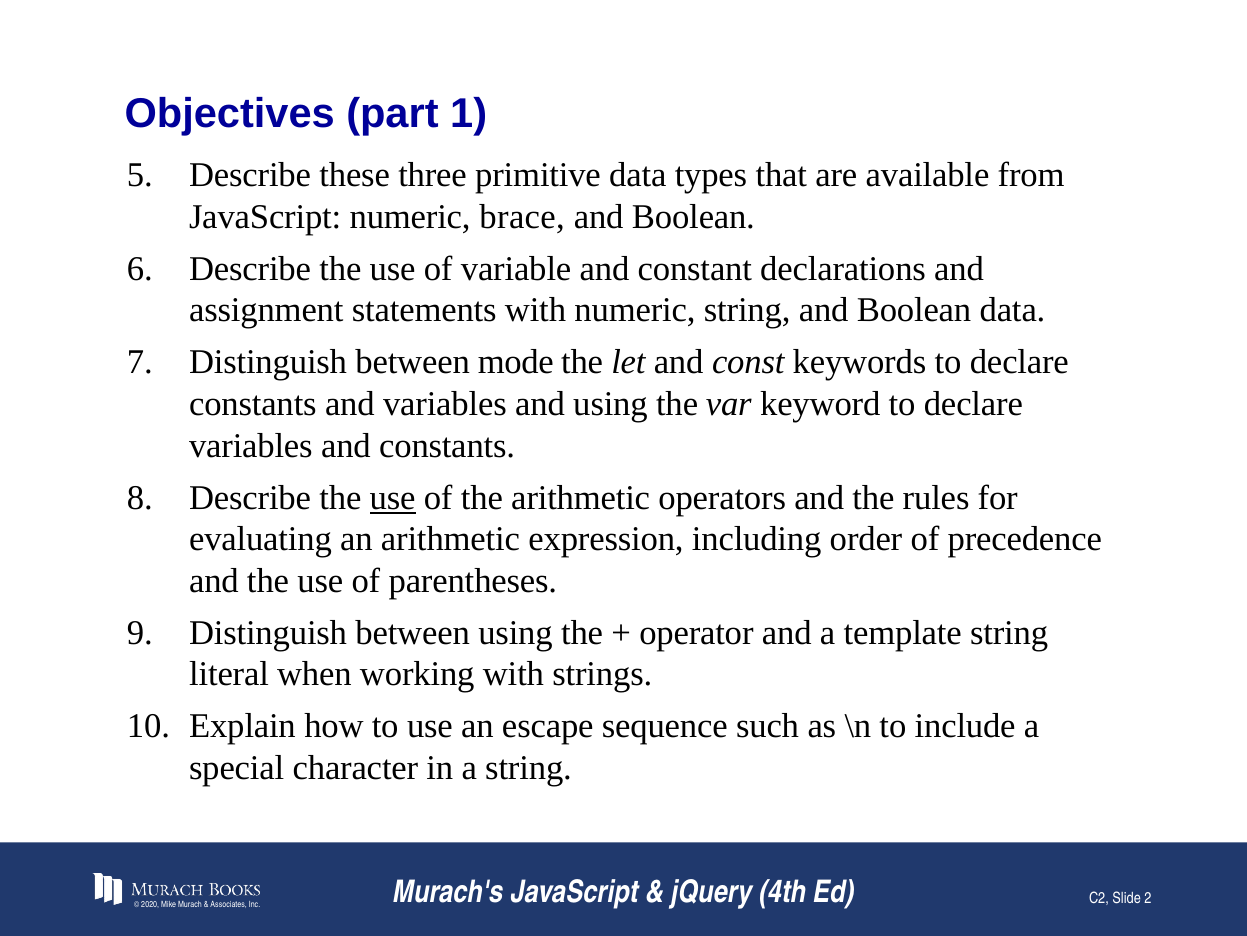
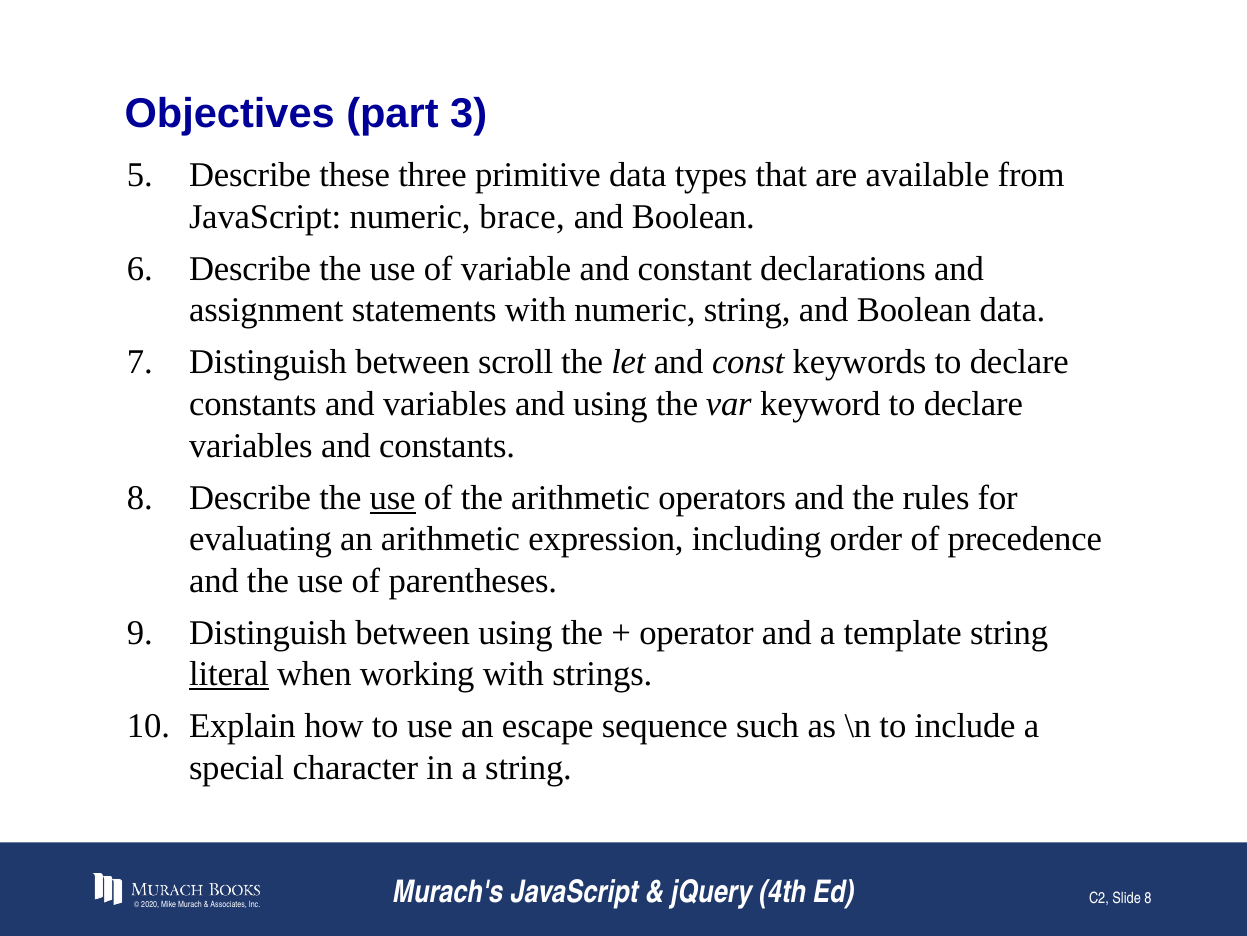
1: 1 -> 3
mode: mode -> scroll
literal underline: none -> present
Slide 2: 2 -> 8
